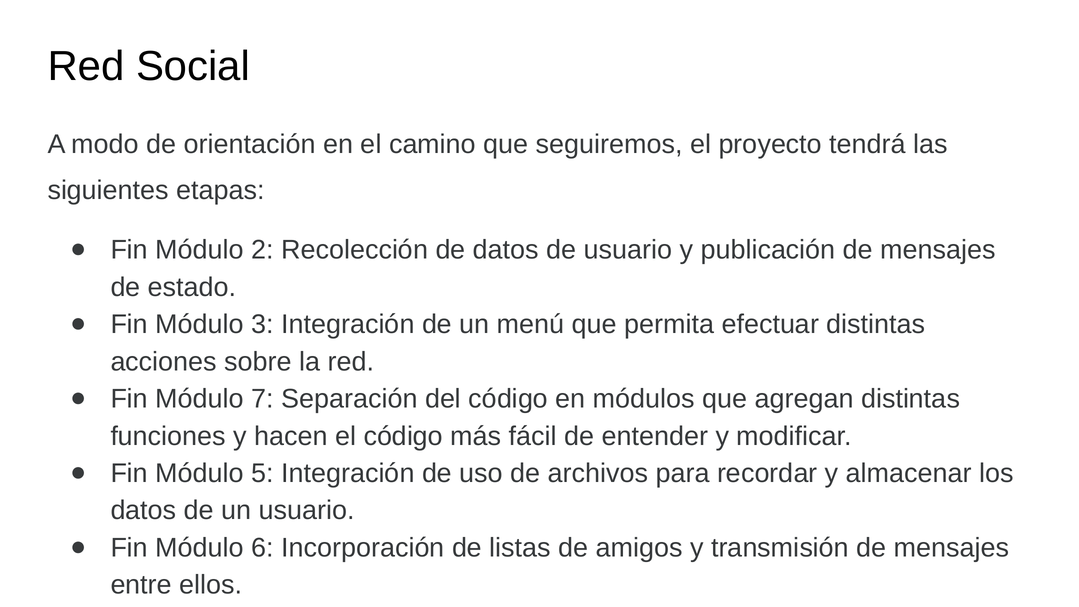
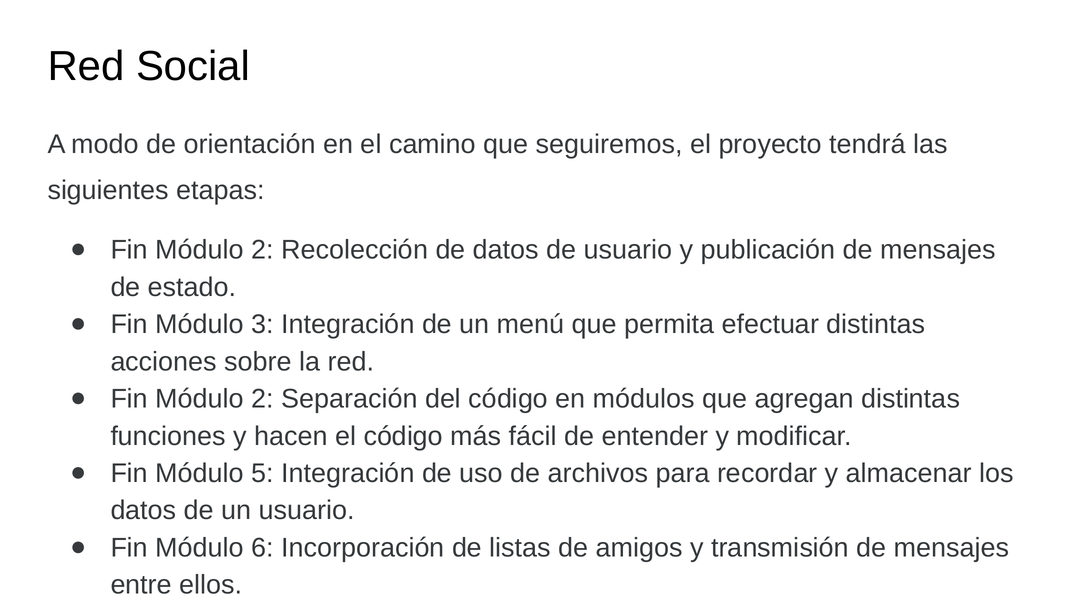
7 at (262, 399): 7 -> 2
